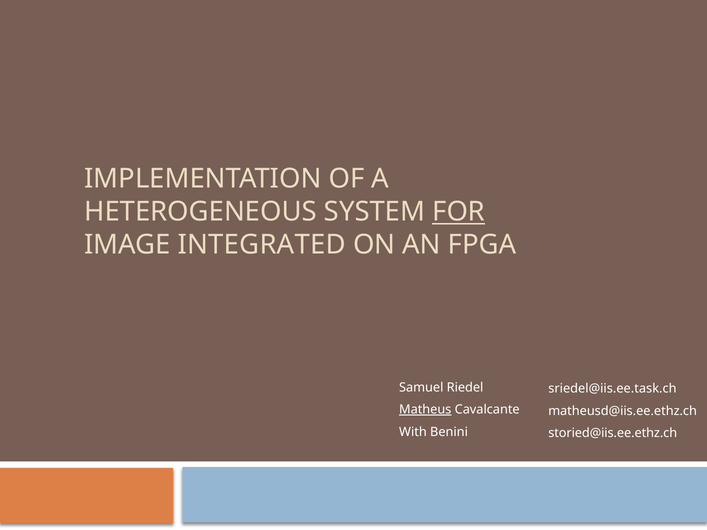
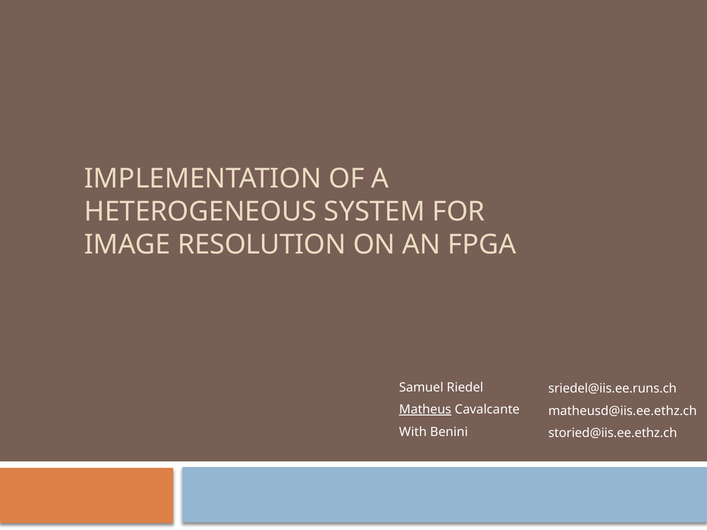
FOR underline: present -> none
INTEGRATED: INTEGRATED -> RESOLUTION
sriedel@iis.ee.task.ch: sriedel@iis.ee.task.ch -> sriedel@iis.ee.runs.ch
